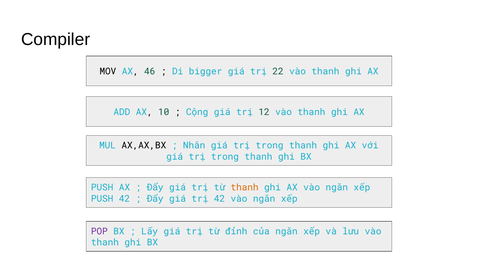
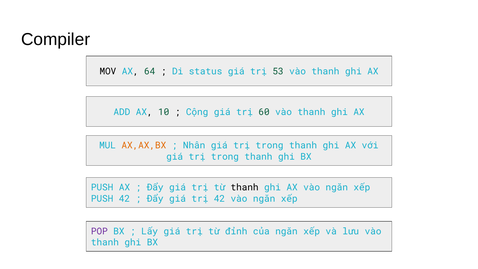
46: 46 -> 64
bigger: bigger -> status
22: 22 -> 53
12: 12 -> 60
AX,AX,BX colour: black -> orange
thanh at (245, 187) colour: orange -> black
